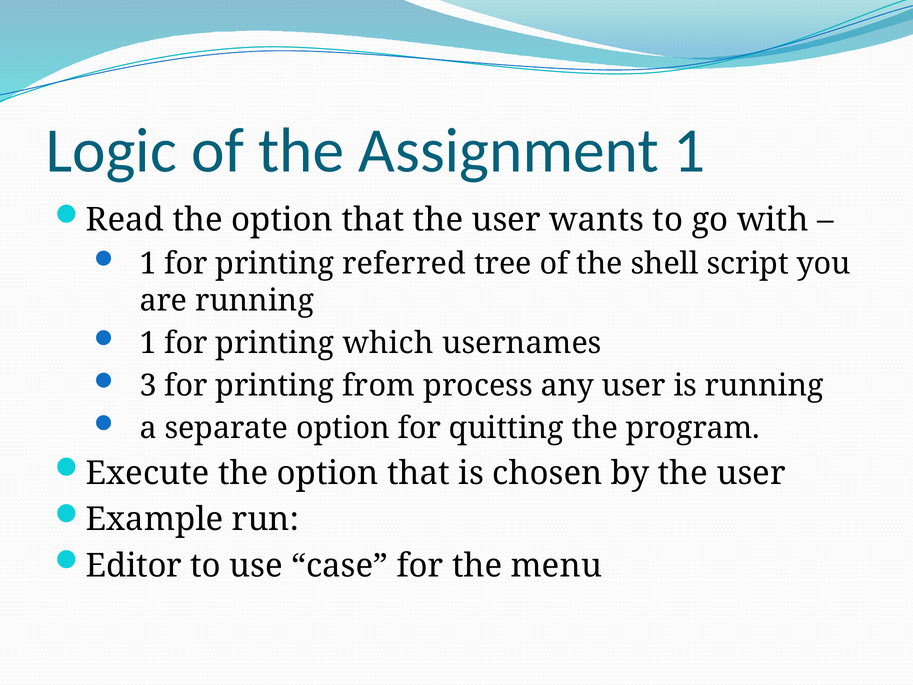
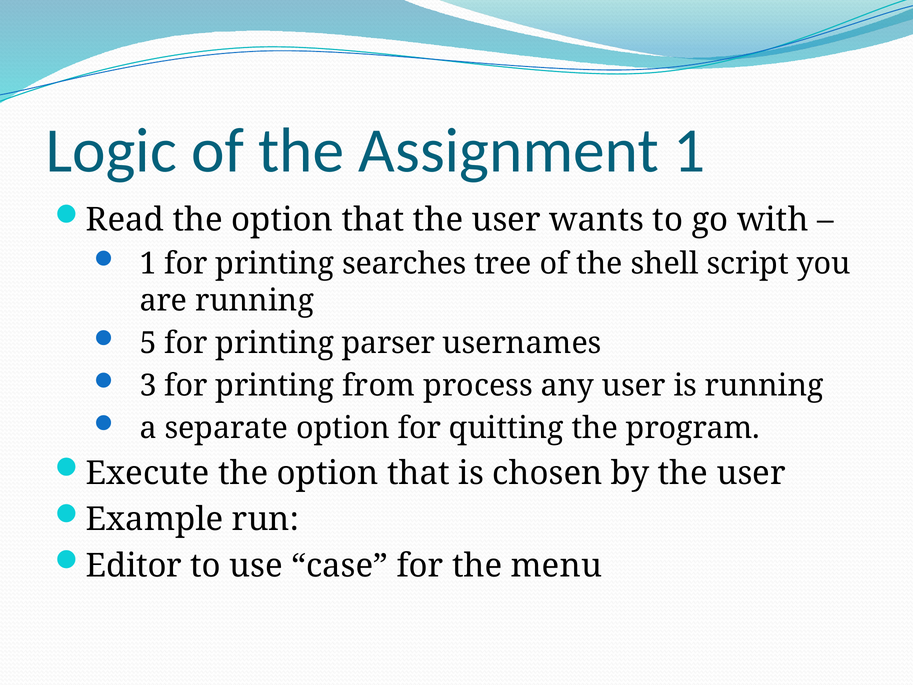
referred: referred -> searches
1 at (148, 343): 1 -> 5
which: which -> parser
